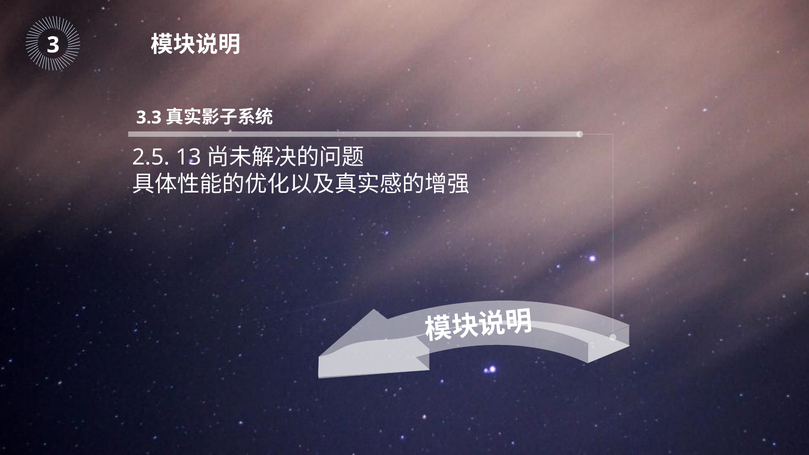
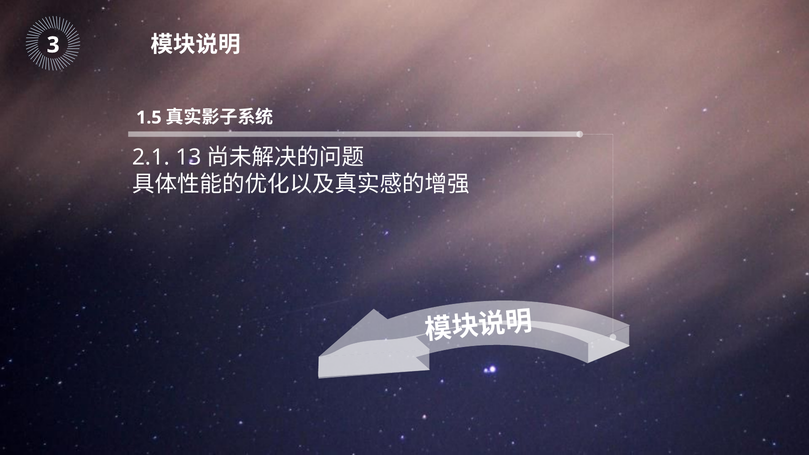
3.3: 3.3 -> 1.5
2.5: 2.5 -> 2.1
